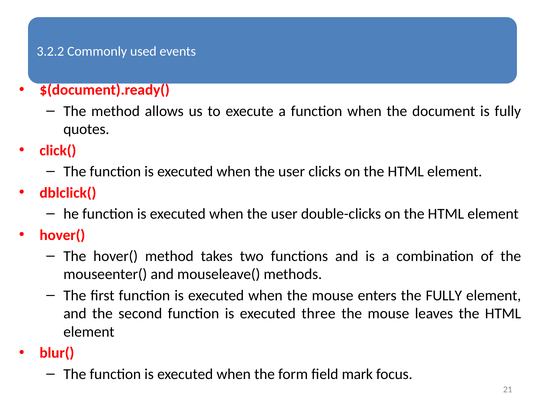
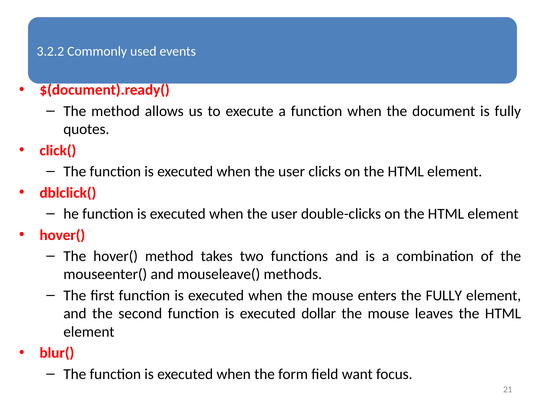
three: three -> dollar
mark: mark -> want
